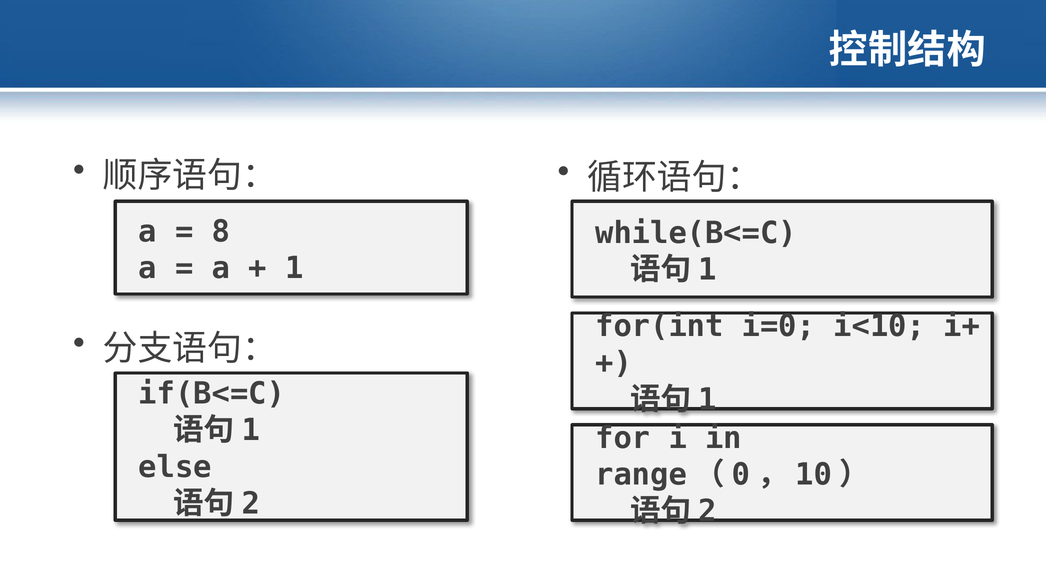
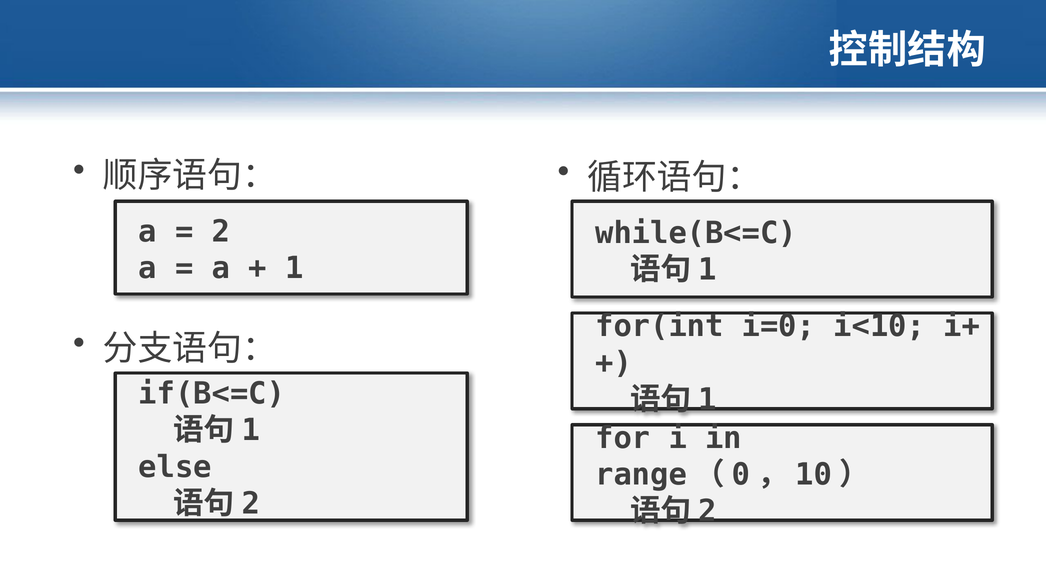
8: 8 -> 2
